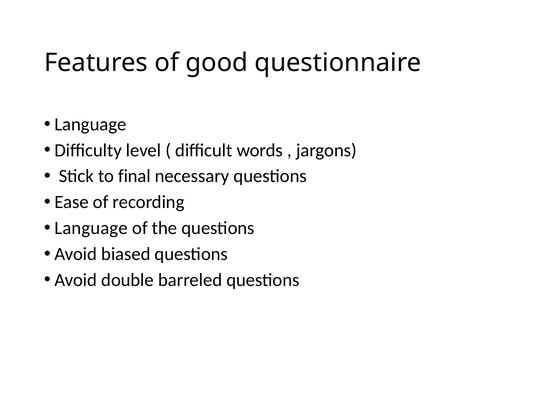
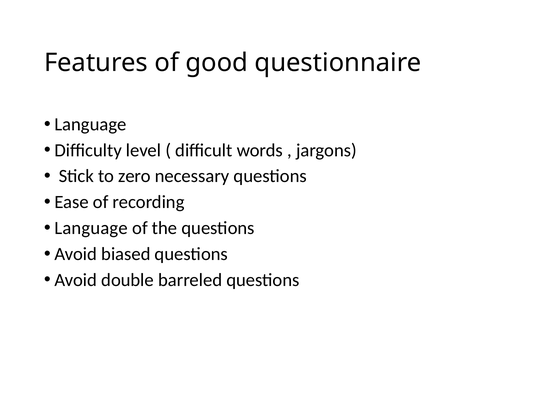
final: final -> zero
